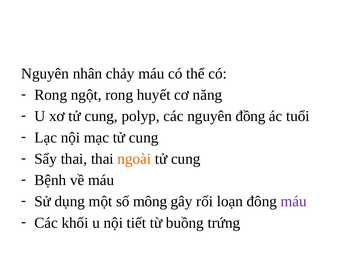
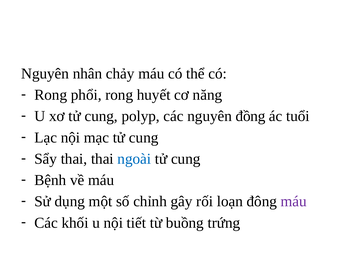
ngột: ngột -> phổi
ngoài colour: orange -> blue
mông: mông -> chỉnh
